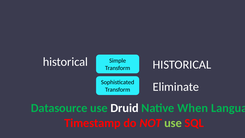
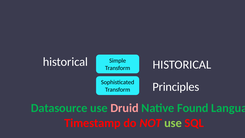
Eliminate: Eliminate -> Principles
Druid colour: white -> pink
When: When -> Found
